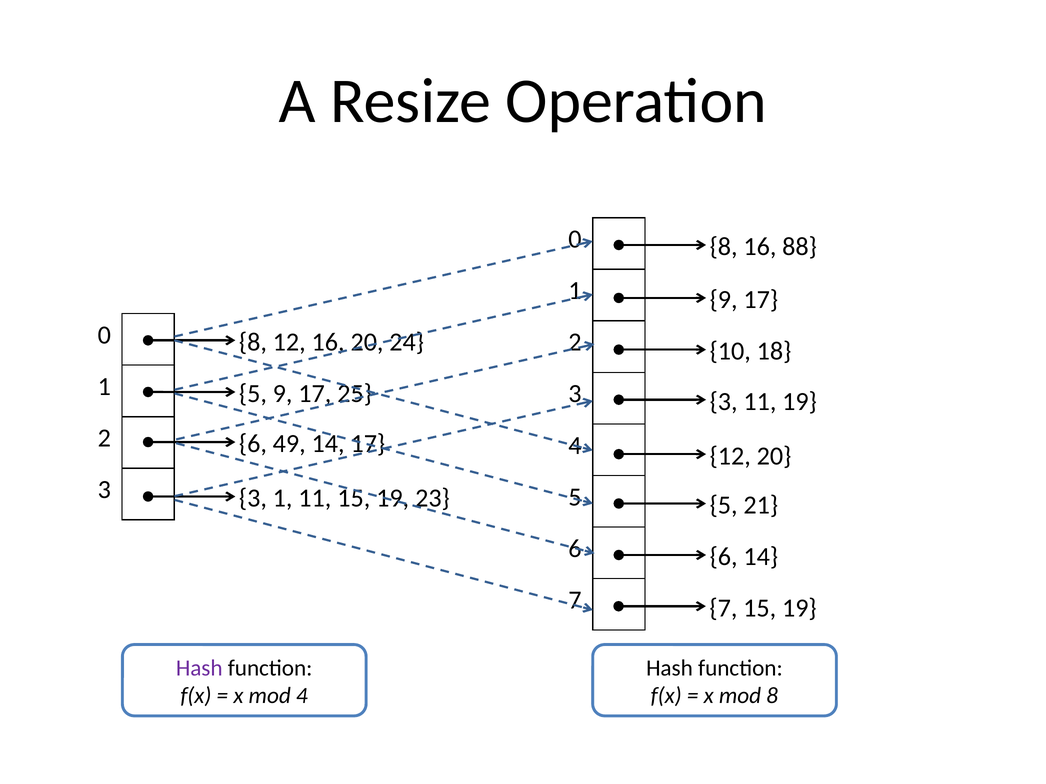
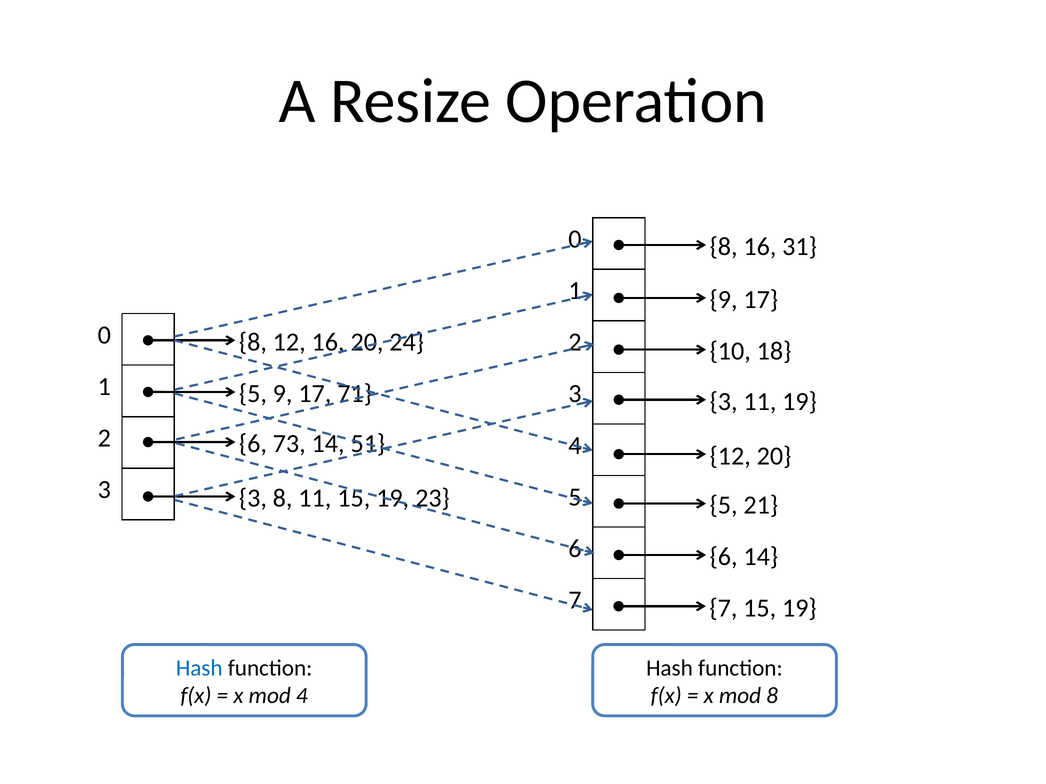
88: 88 -> 31
25: 25 -> 71
49: 49 -> 73
14 17: 17 -> 51
3 1: 1 -> 8
Hash at (199, 668) colour: purple -> blue
